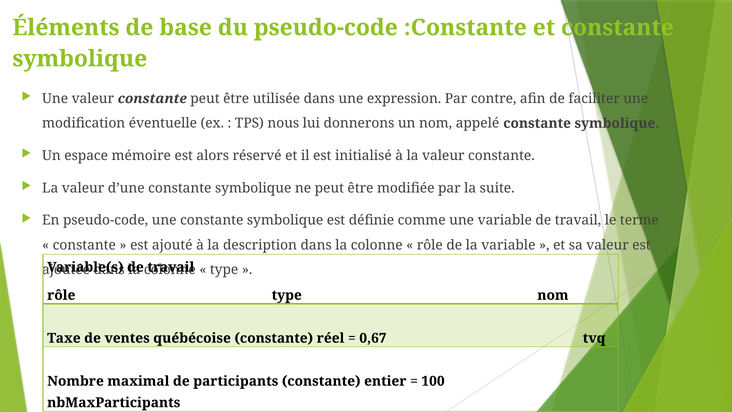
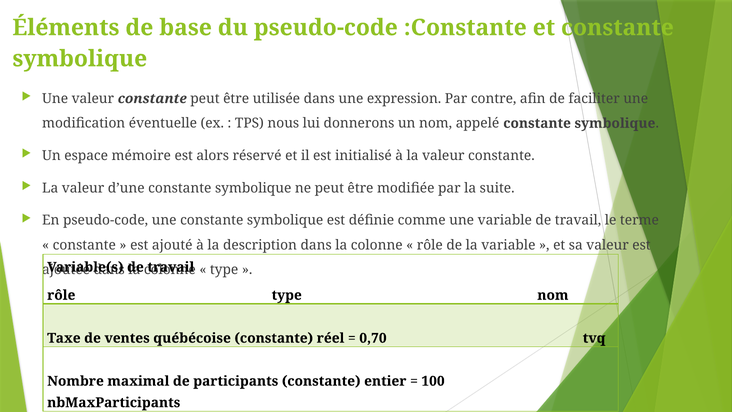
0,67: 0,67 -> 0,70
